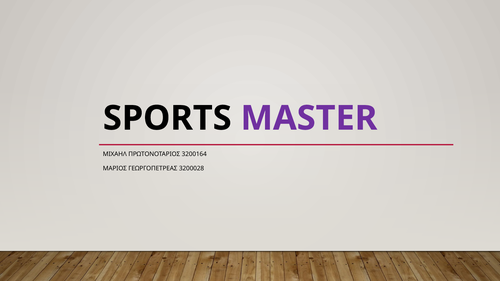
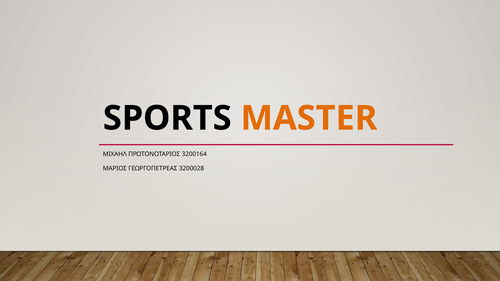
MASTER colour: purple -> orange
